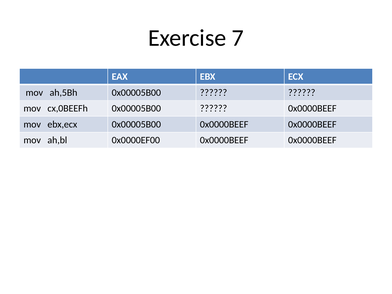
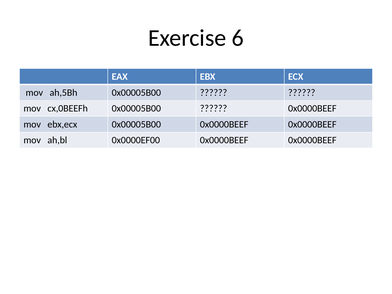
7: 7 -> 6
